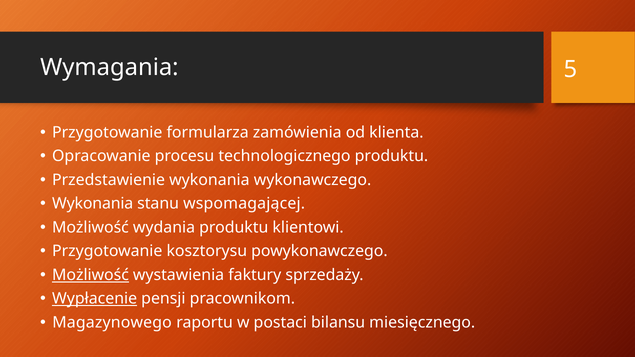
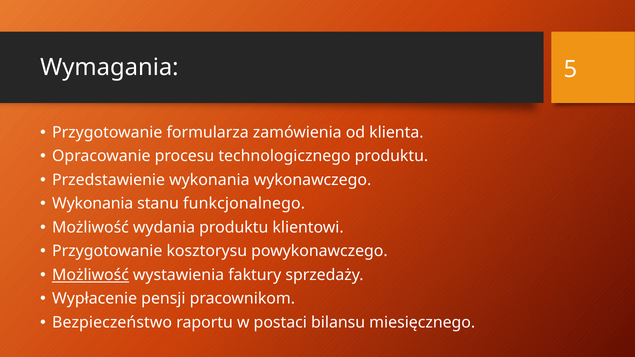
wspomagającej: wspomagającej -> funkcjonalnego
Wypłacenie underline: present -> none
Magazynowego: Magazynowego -> Bezpieczeństwo
